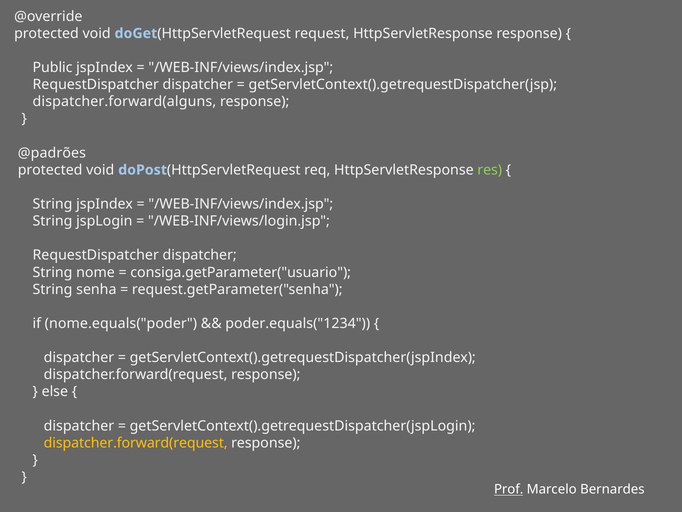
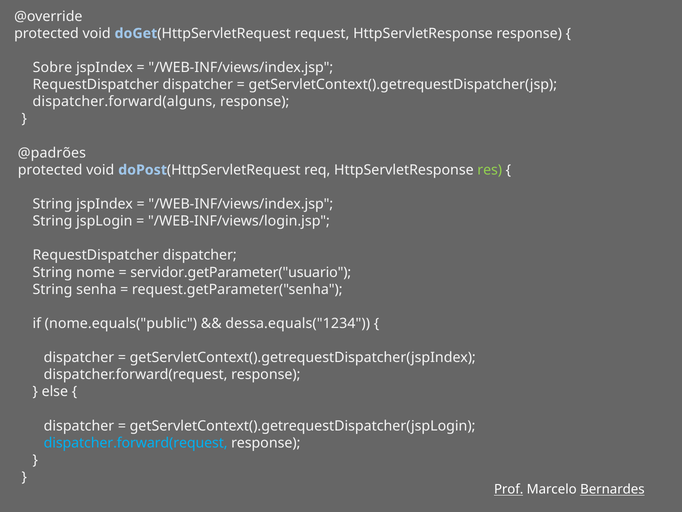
Public: Public -> Sobre
consiga.getParameter("usuario: consiga.getParameter("usuario -> servidor.getParameter("usuario
nome.equals("poder: nome.equals("poder -> nome.equals("public
poder.equals("1234: poder.equals("1234 -> dessa.equals("1234
dispatcher.forward(request at (136, 443) colour: yellow -> light blue
Bernardes underline: none -> present
